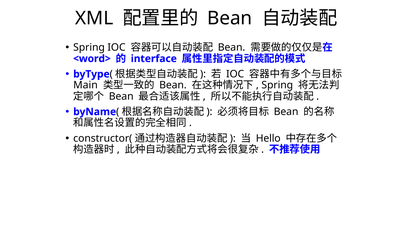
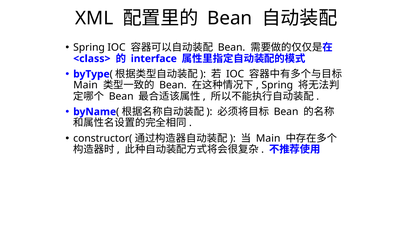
<word>: <word> -> <class>
Hello at (268, 138): Hello -> Main
